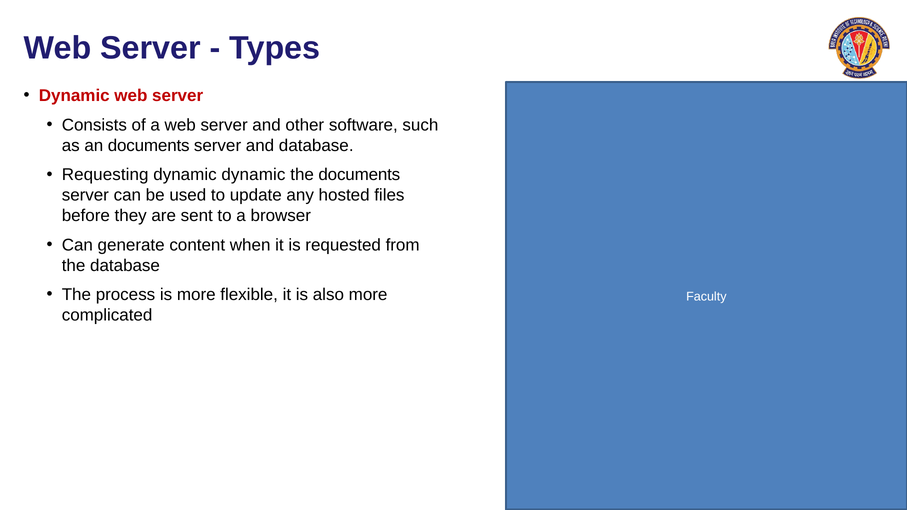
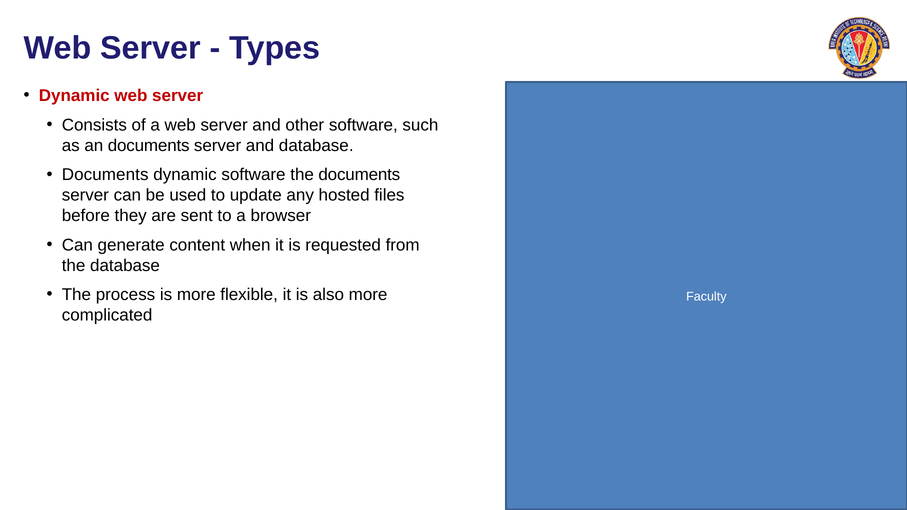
Requesting at (105, 175): Requesting -> Documents
dynamic dynamic: dynamic -> software
